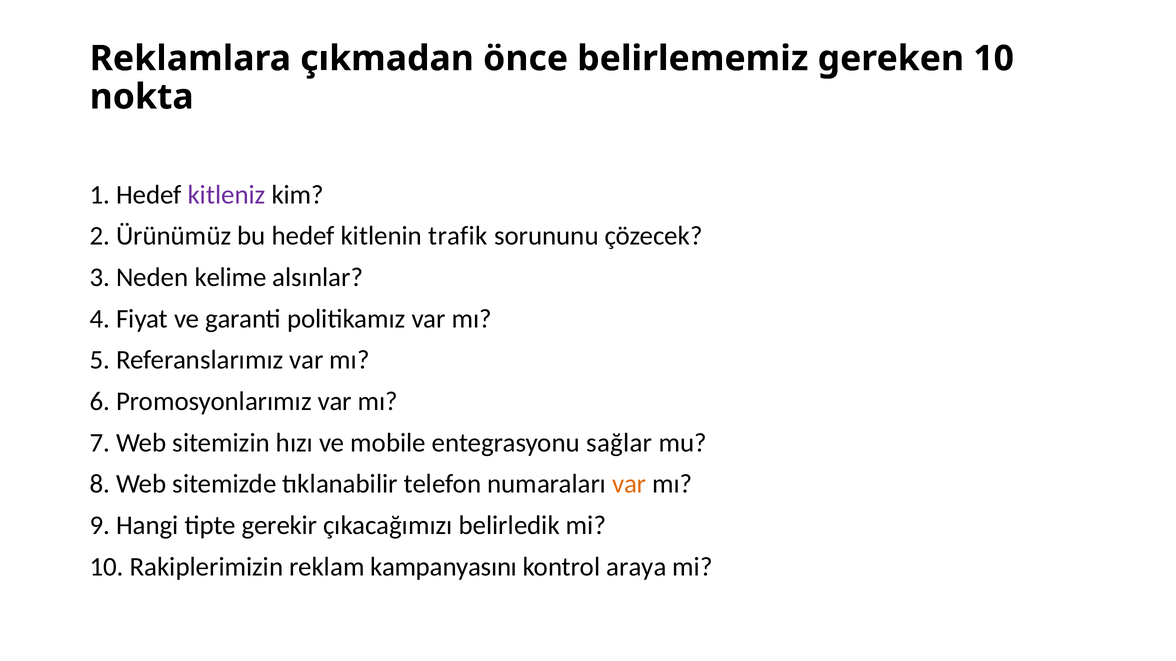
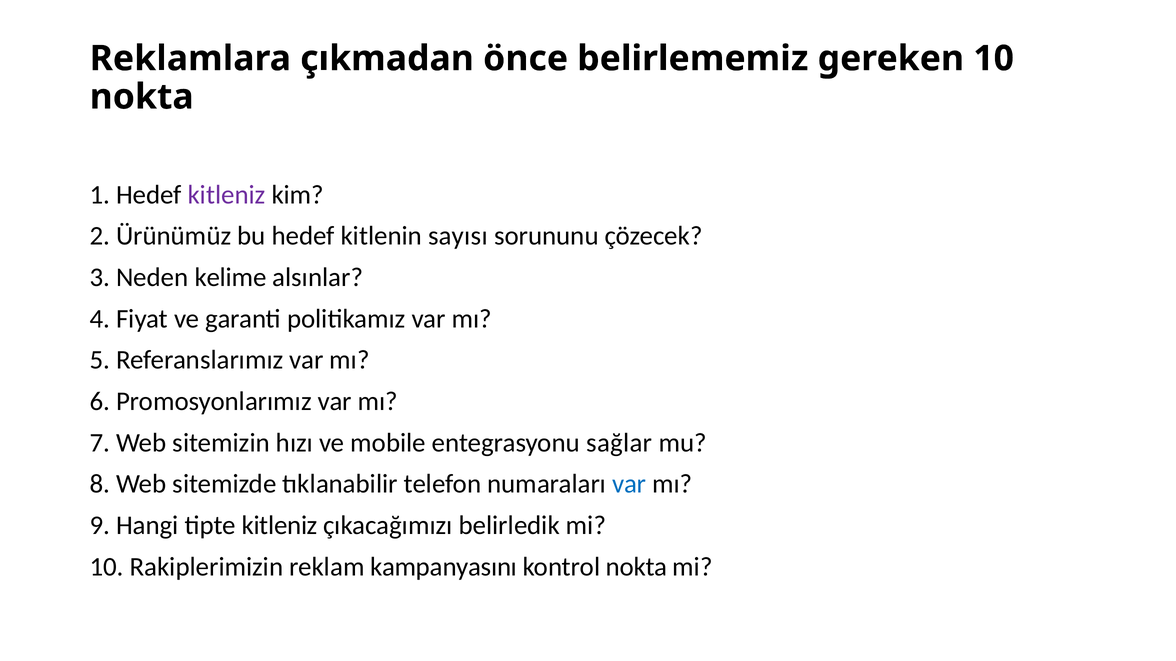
trafik: trafik -> sayısı
var at (629, 484) colour: orange -> blue
tipte gerekir: gerekir -> kitleniz
kontrol araya: araya -> nokta
